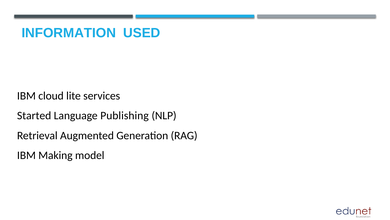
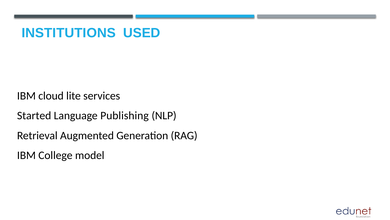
INFORMATION: INFORMATION -> INSTITUTIONS
Making: Making -> College
